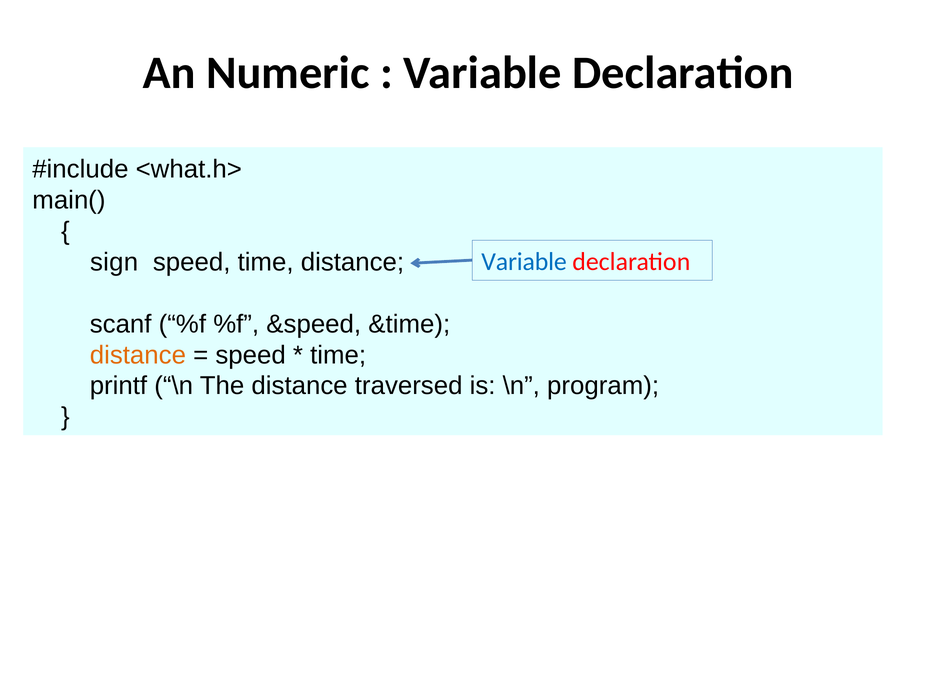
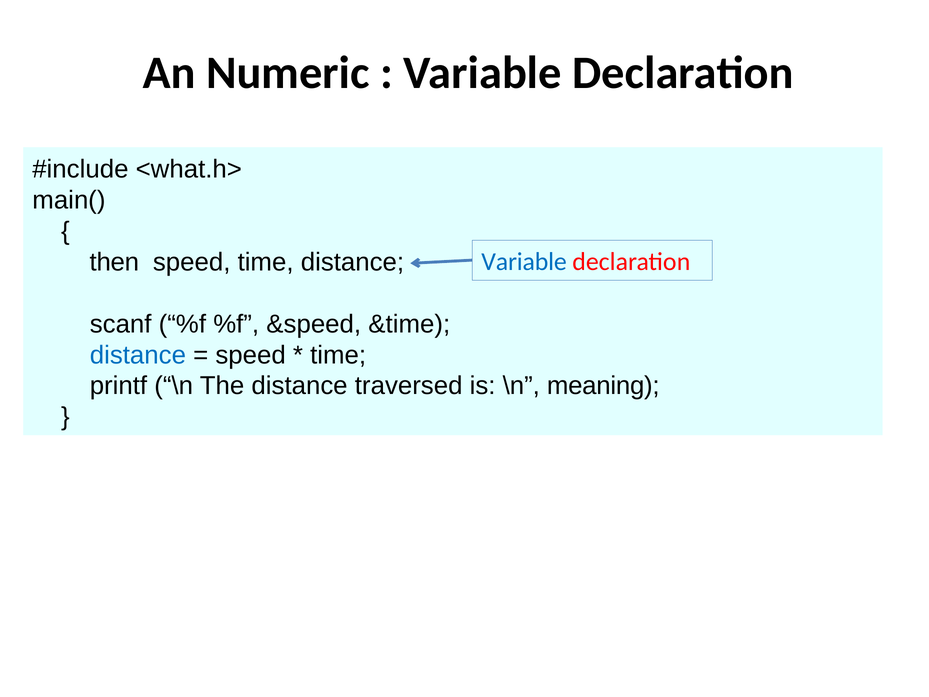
sign: sign -> then
distance at (138, 355) colour: orange -> blue
program: program -> meaning
